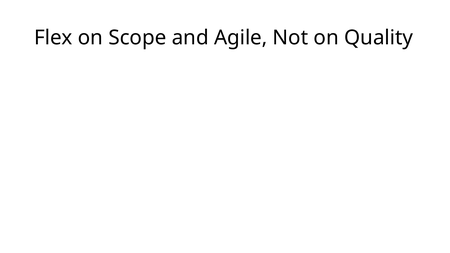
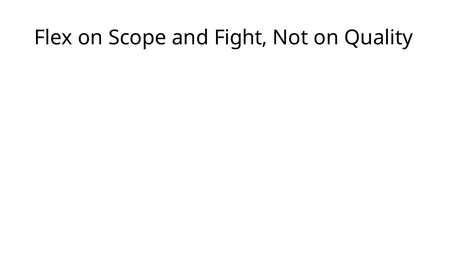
Agile: Agile -> Fight
